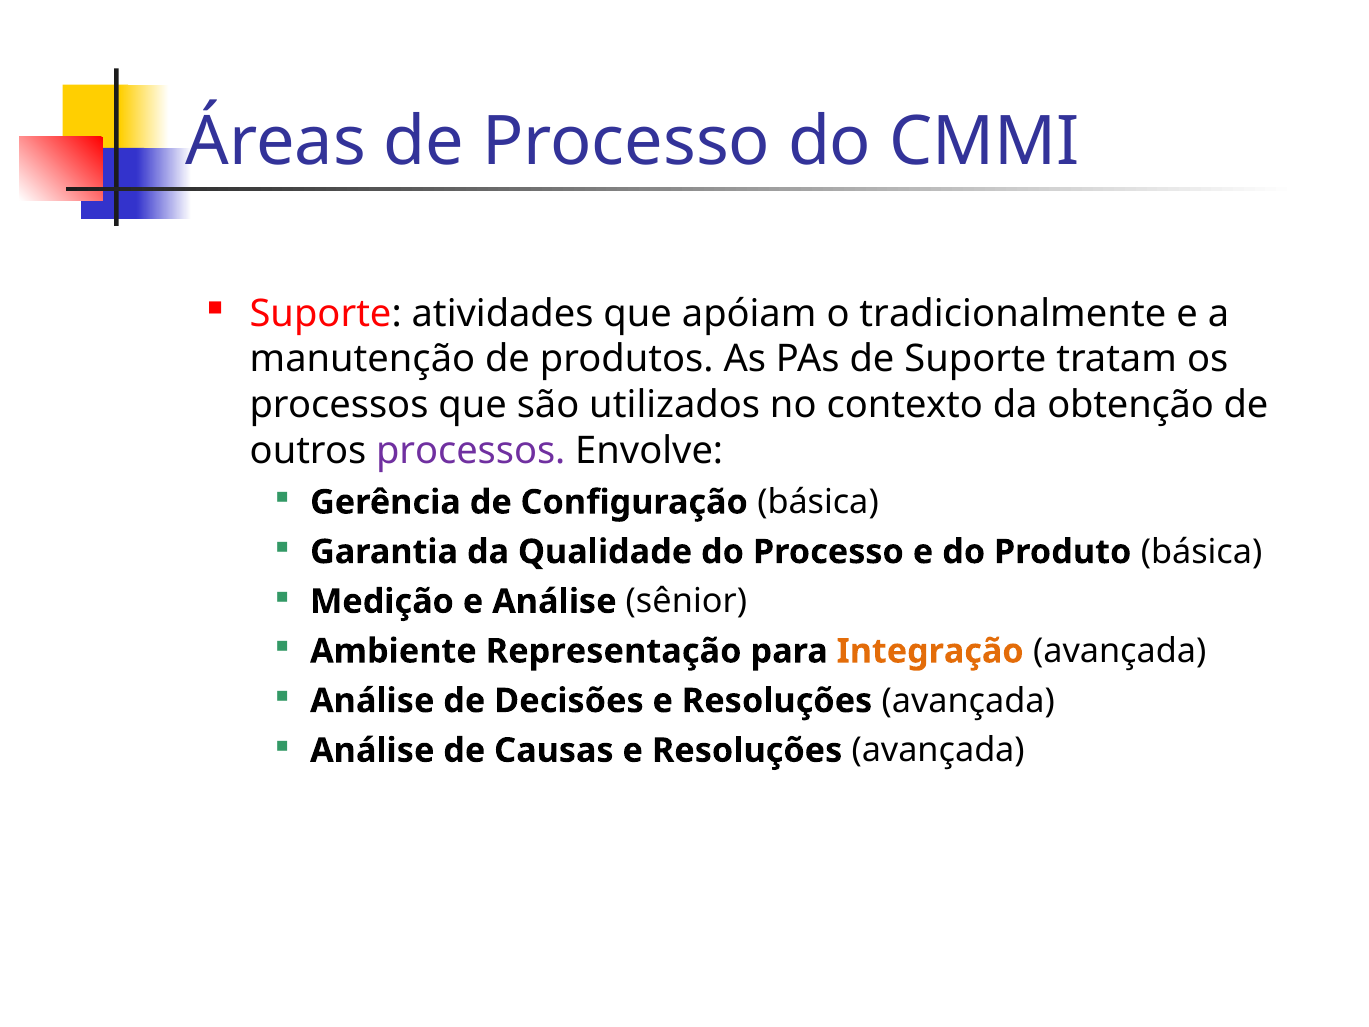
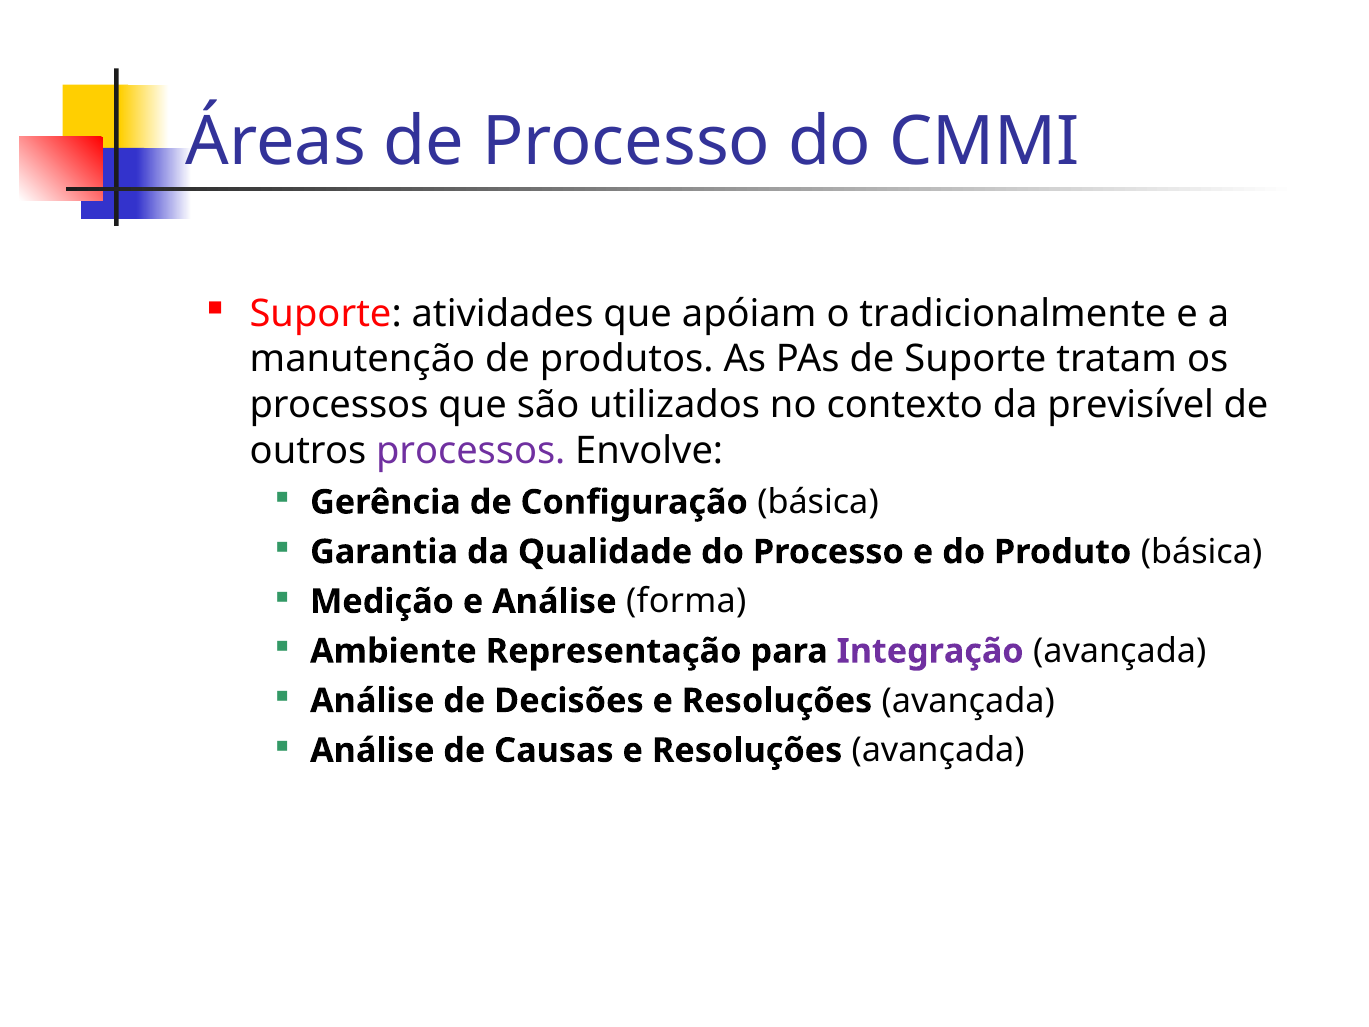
obtenção: obtenção -> previsível
sênior: sênior -> forma
Integração colour: orange -> purple
